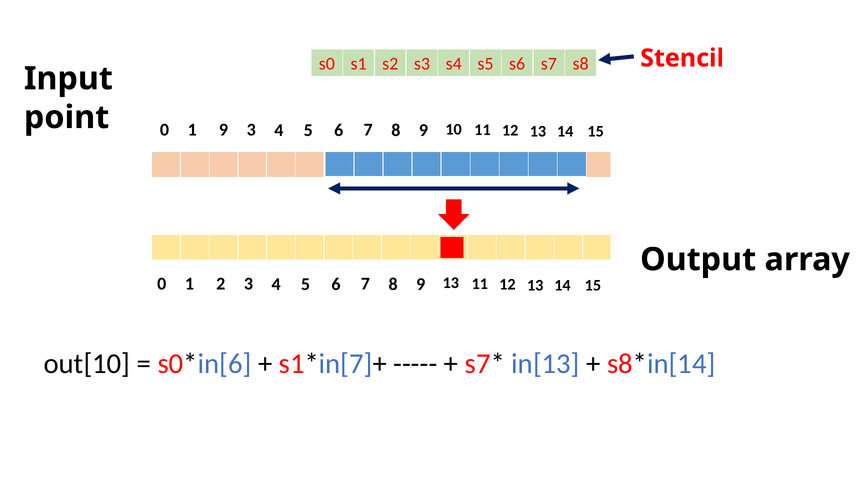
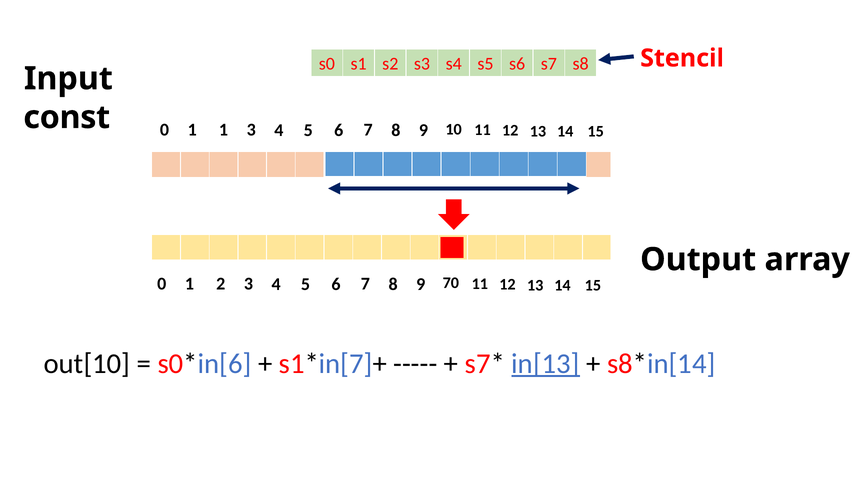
point: point -> const
0 9: 9 -> 1
9 13: 13 -> 70
in[13 underline: none -> present
